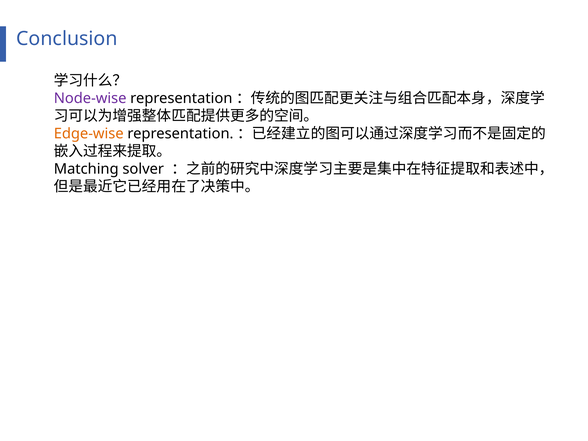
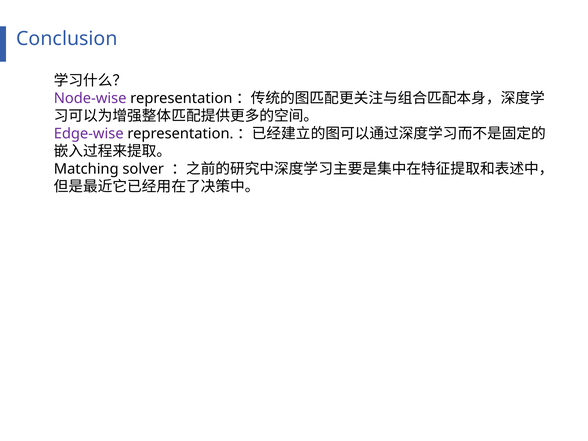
Edge-wise colour: orange -> purple
